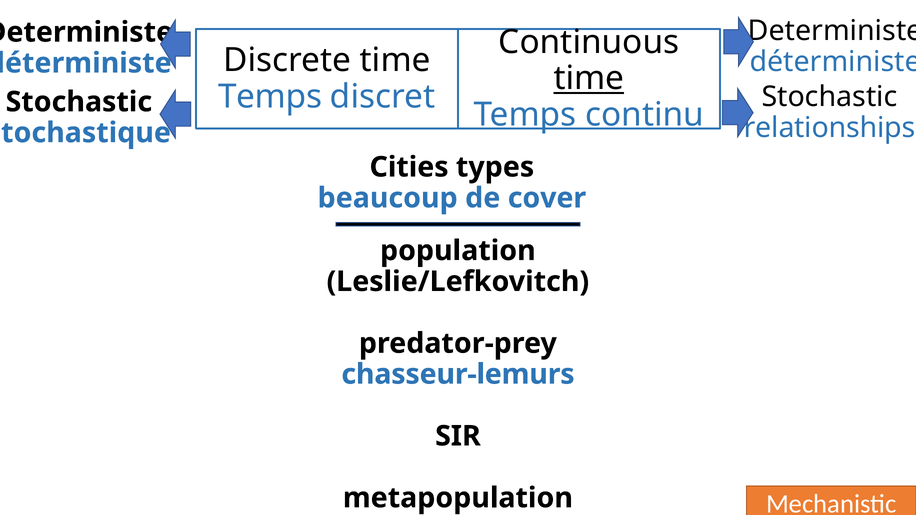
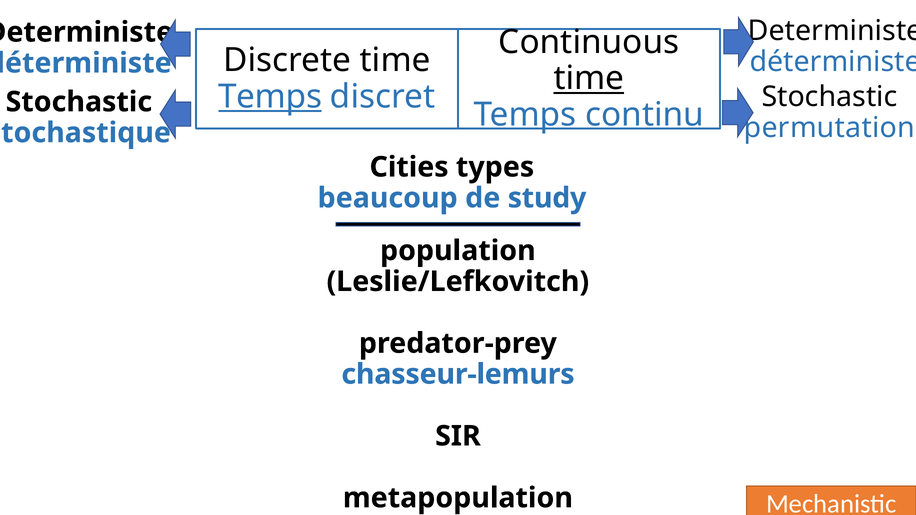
Temps at (270, 97) underline: none -> present
relationships: relationships -> permutation
cover: cover -> study
